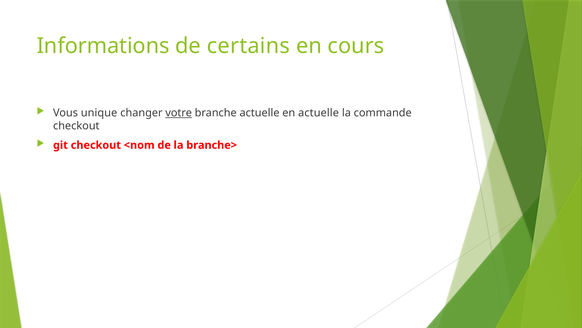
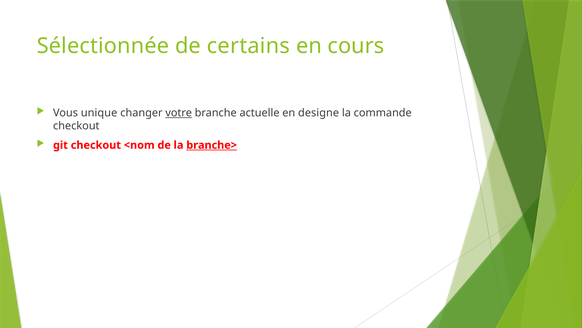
Informations: Informations -> Sélectionnée
en actuelle: actuelle -> designe
branche> underline: none -> present
